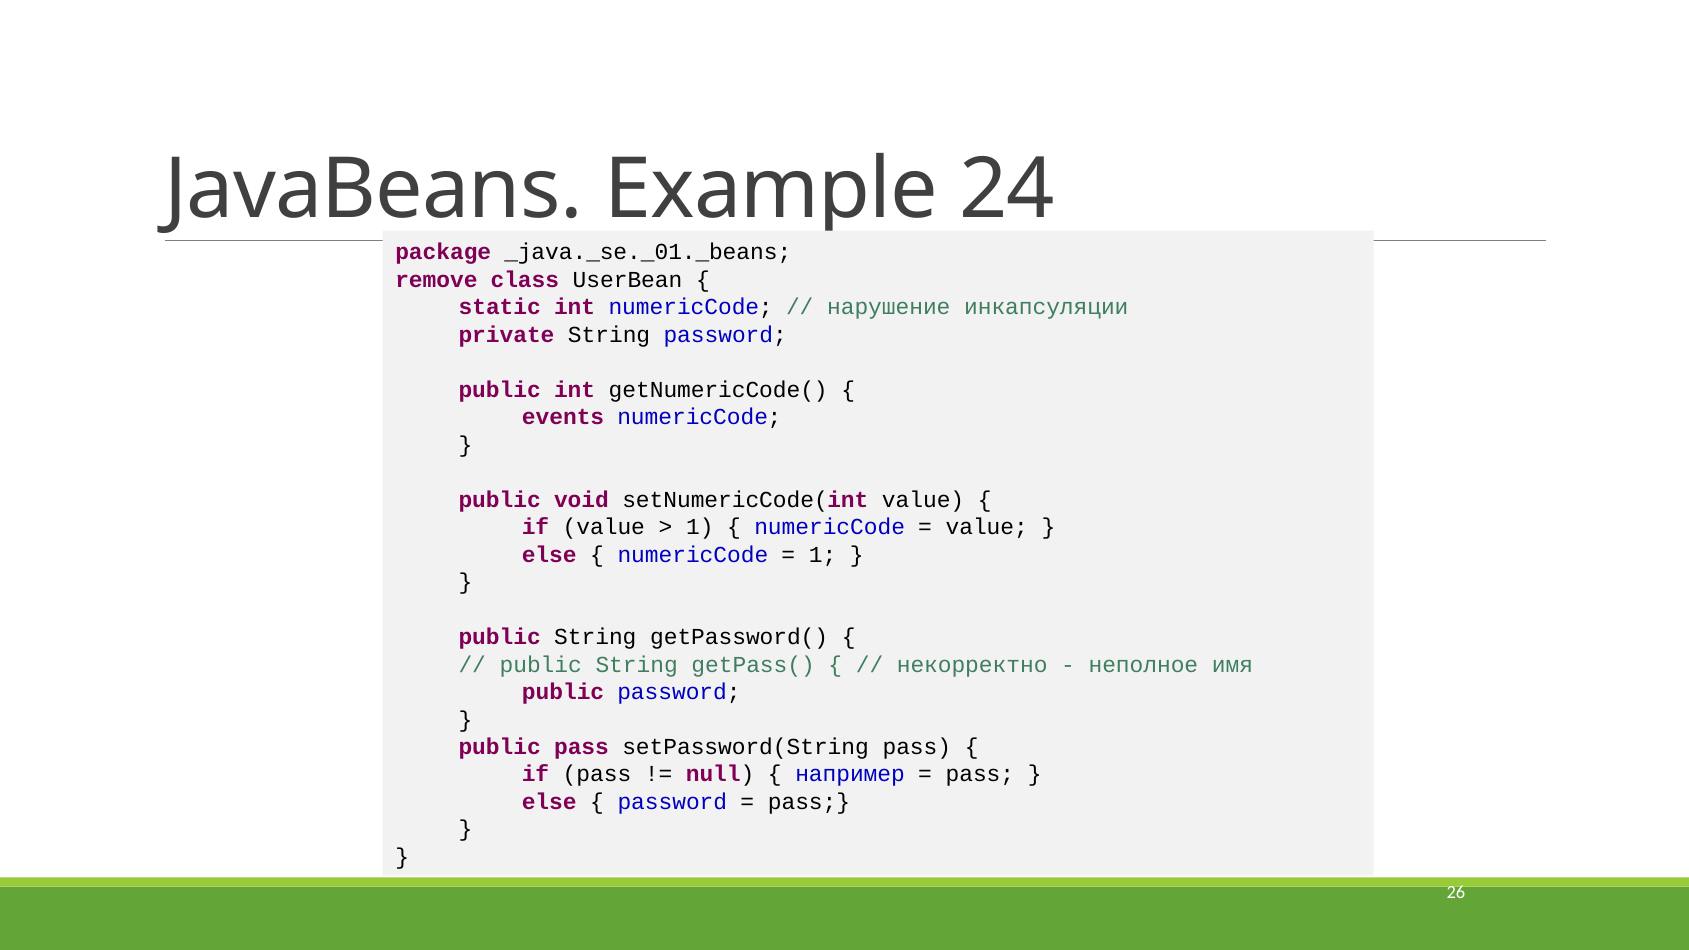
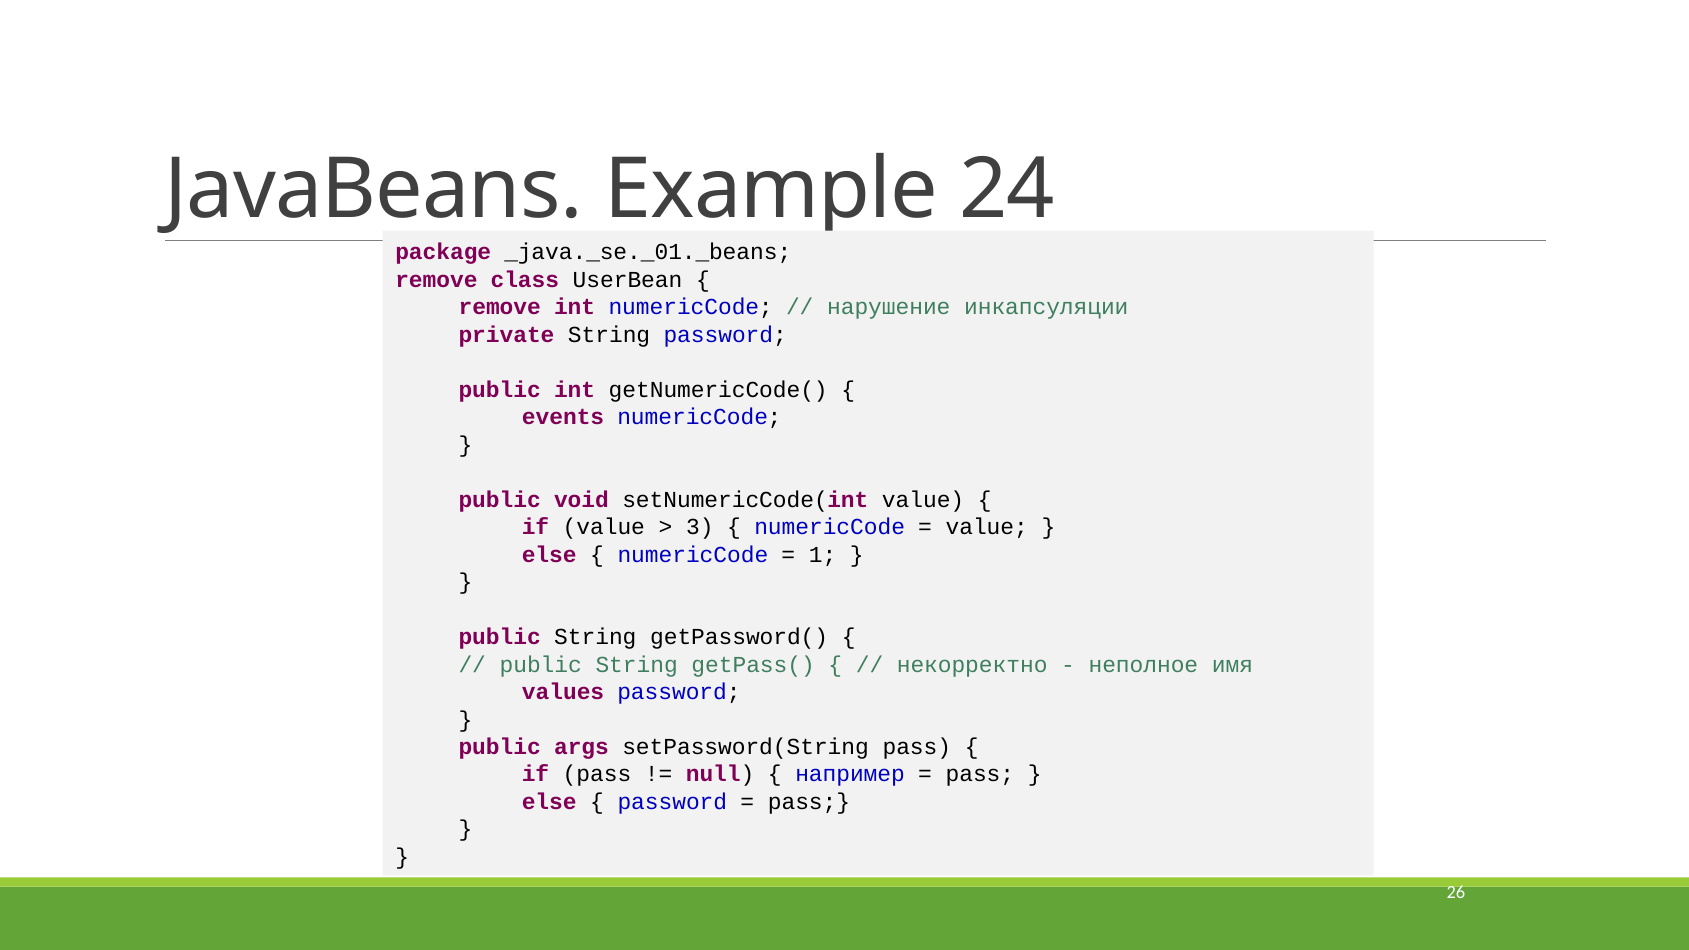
static at (500, 307): static -> remove
1 at (700, 527): 1 -> 3
public at (563, 692): public -> values
public pass: pass -> args
